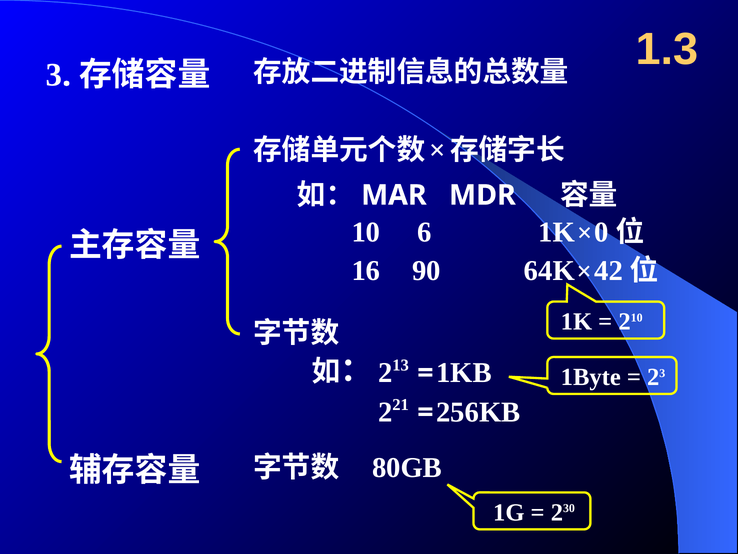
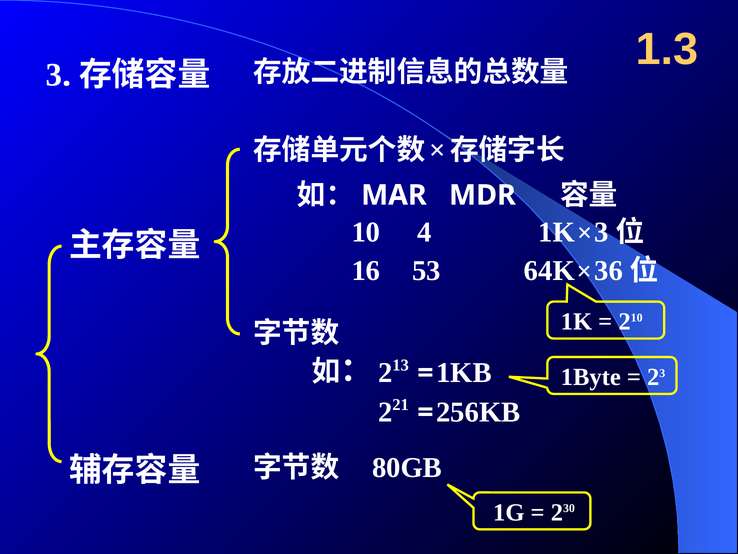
6: 6 -> 4
0 at (602, 232): 0 -> 3
90: 90 -> 53
42: 42 -> 36
